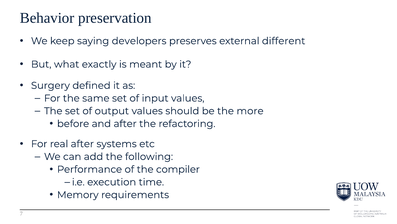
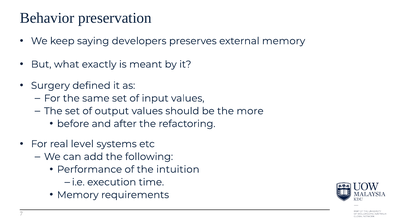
external different: different -> memory
real after: after -> level
compiler: compiler -> intuition
